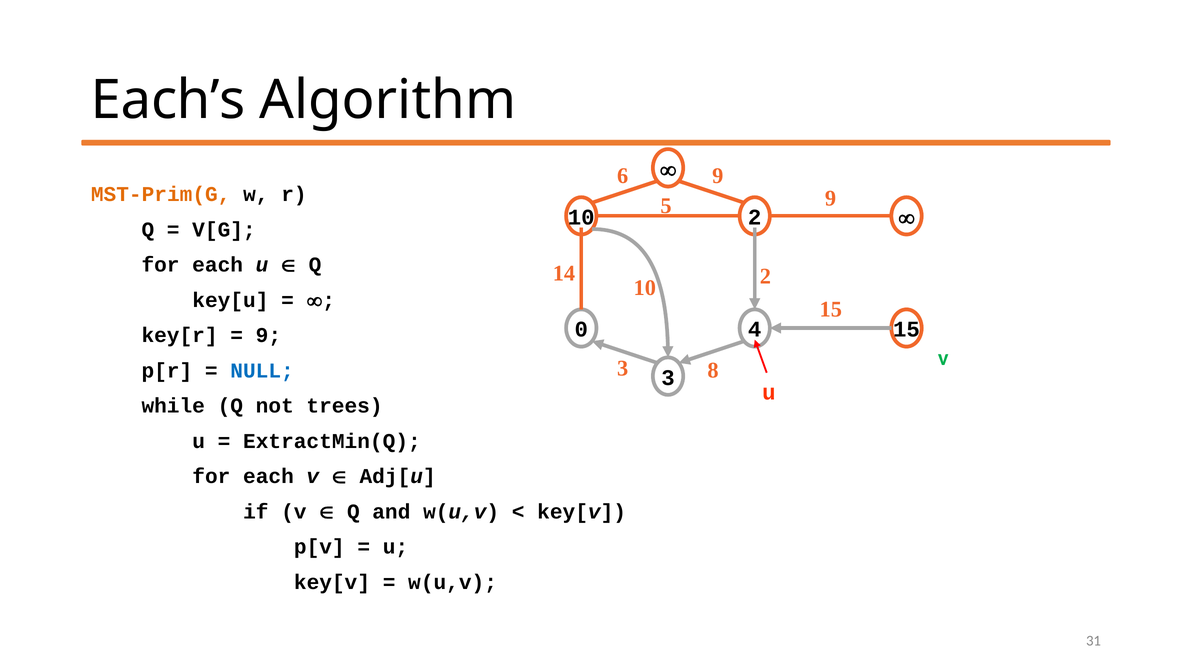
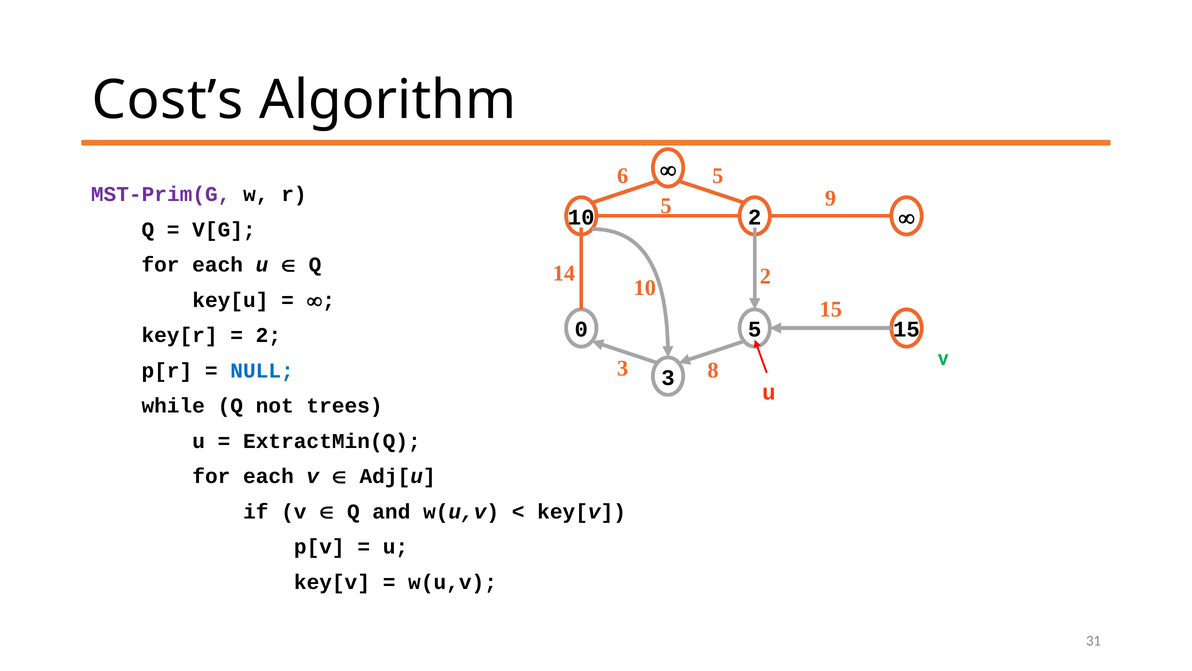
Each’s: Each’s -> Cost’s
6 9: 9 -> 5
MST-Prim(G colour: orange -> purple
0 4: 4 -> 5
9 at (268, 335): 9 -> 2
